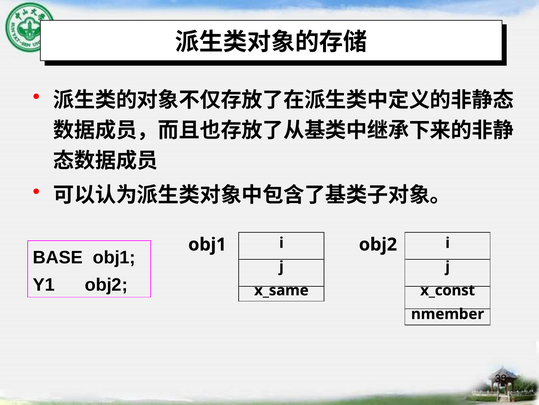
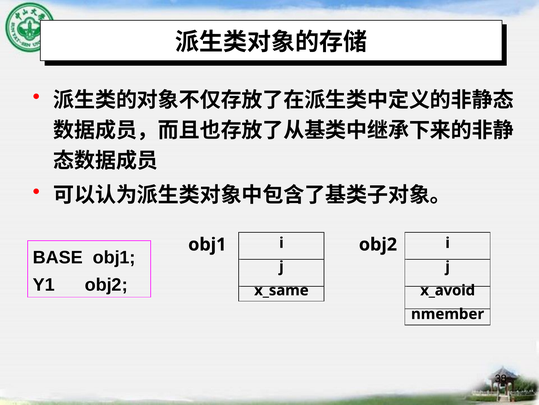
x_const: x_const -> x_avoid
